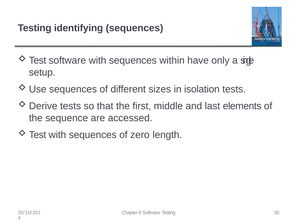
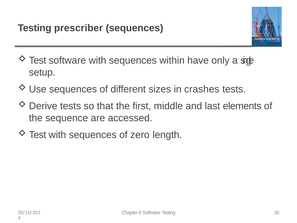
identifying: identifying -> prescriber
isolation: isolation -> crashes
